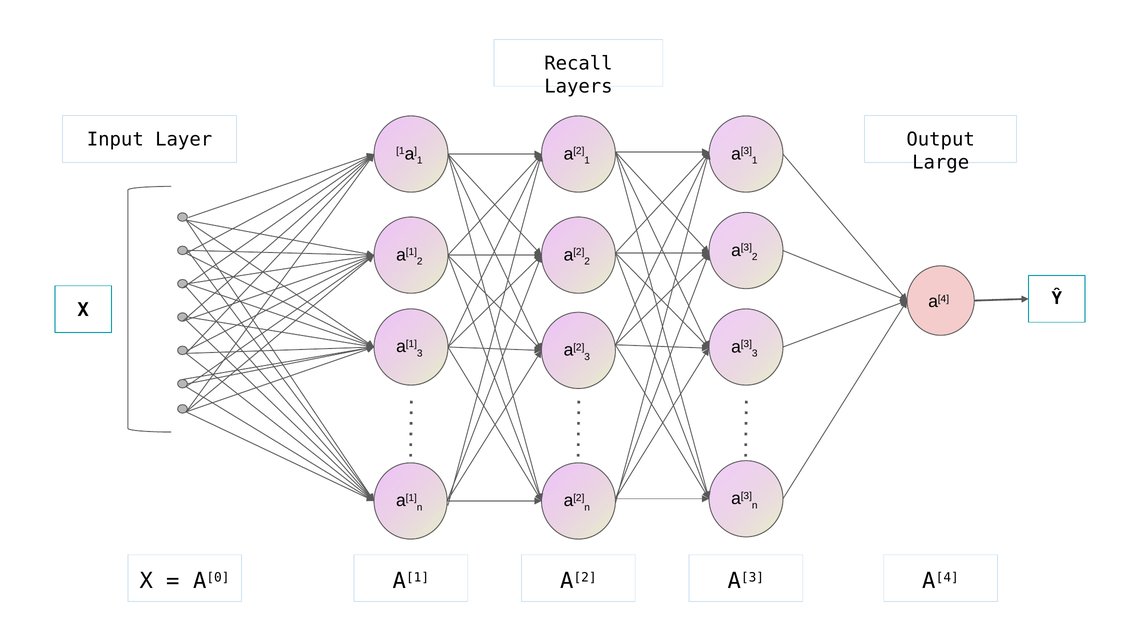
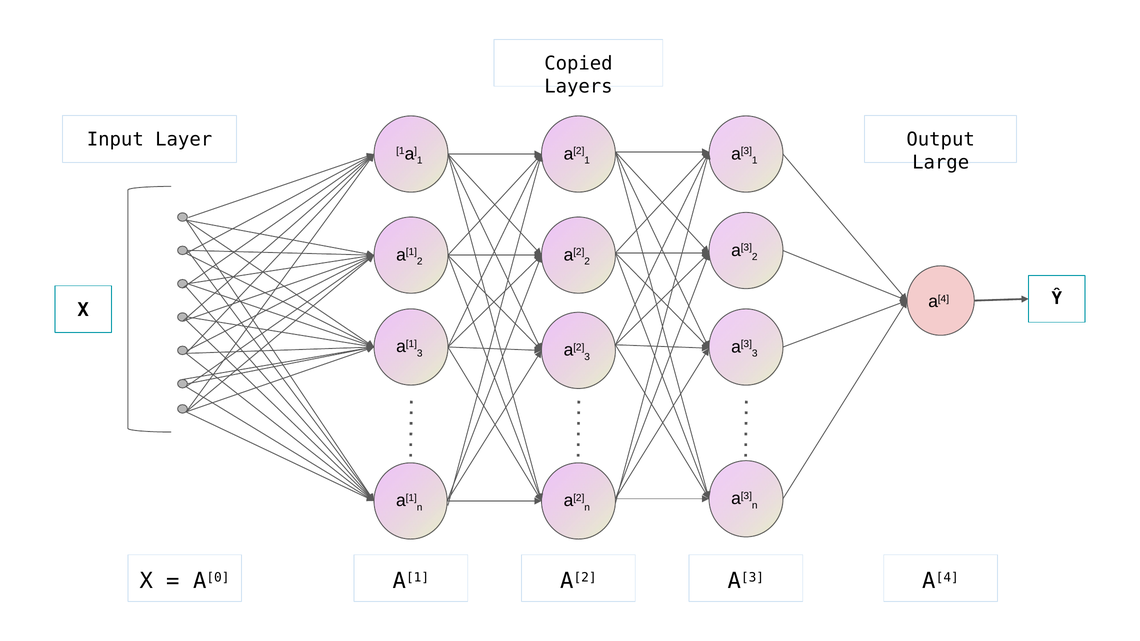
Recall: Recall -> Copied
